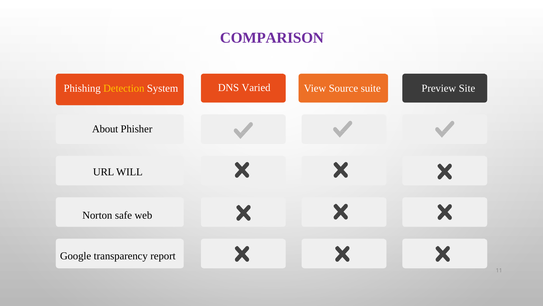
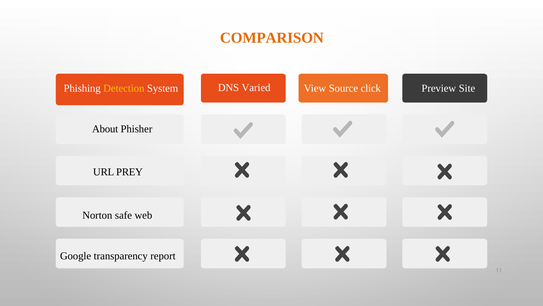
COMPARISON colour: purple -> orange
suite: suite -> click
WILL: WILL -> PREY
